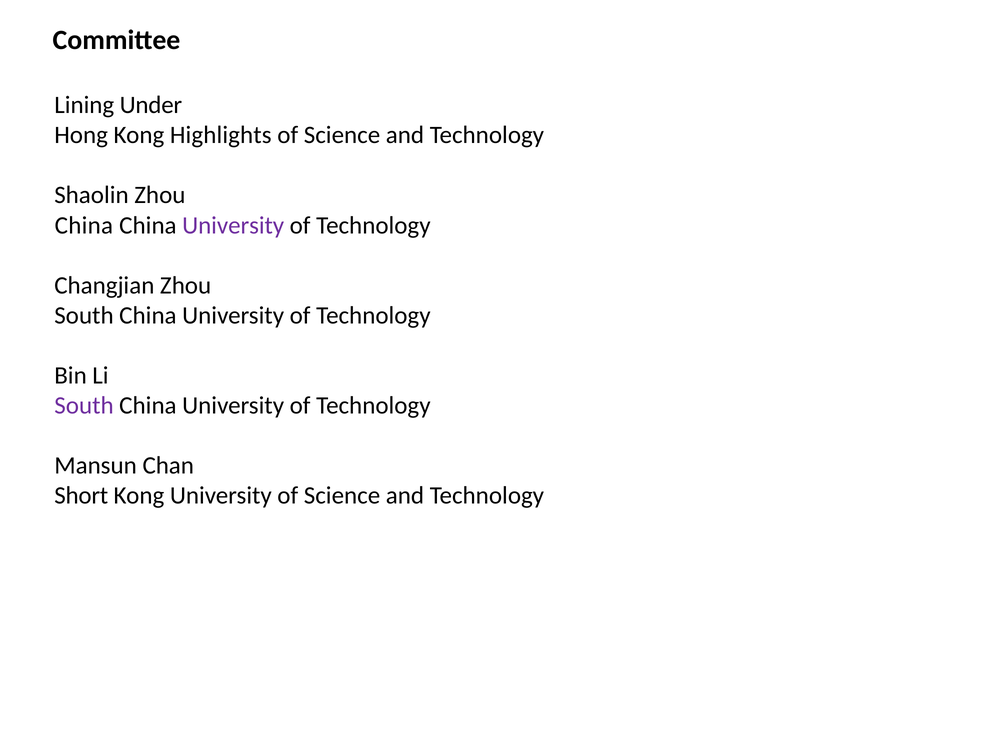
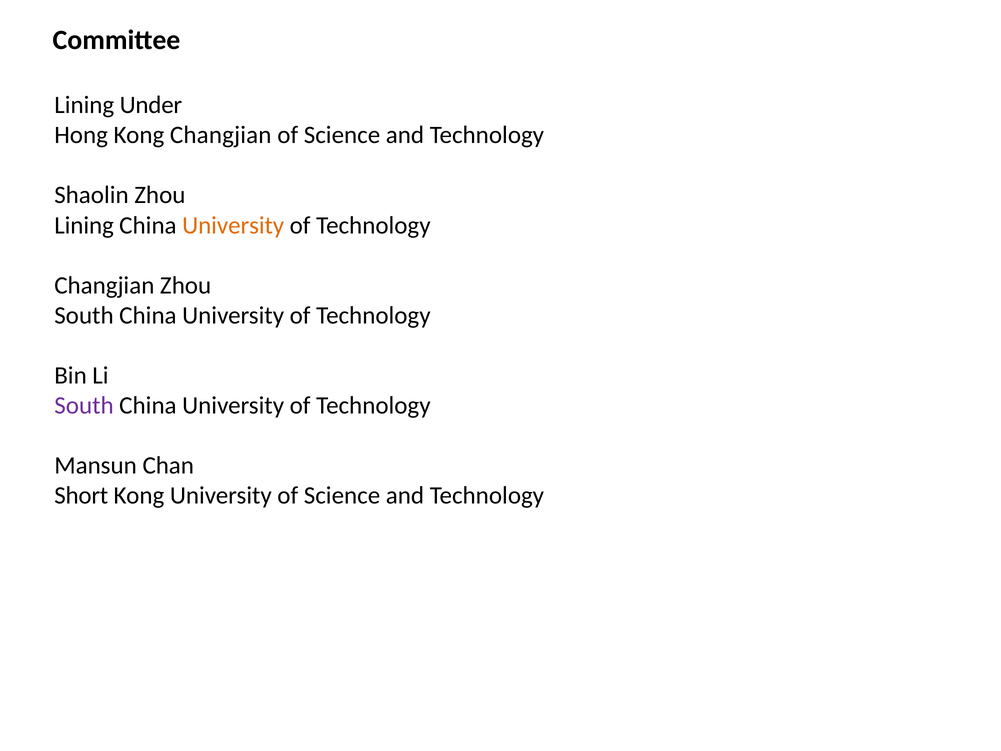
Kong Highlights: Highlights -> Changjian
China at (84, 225): China -> Lining
University at (233, 225) colour: purple -> orange
